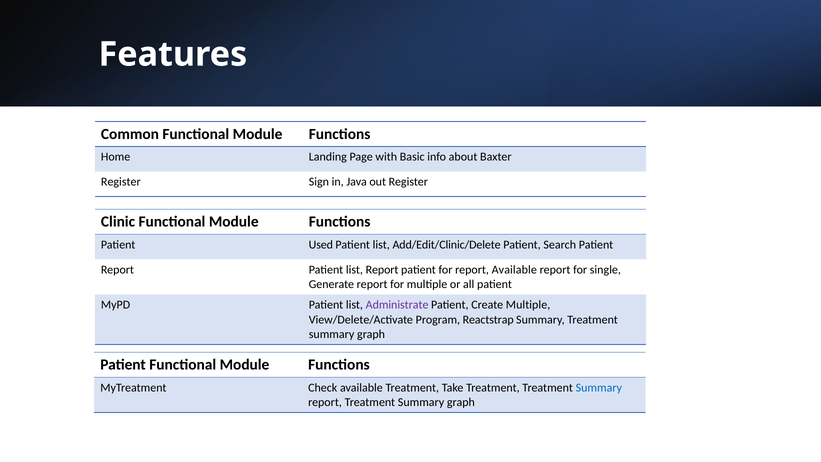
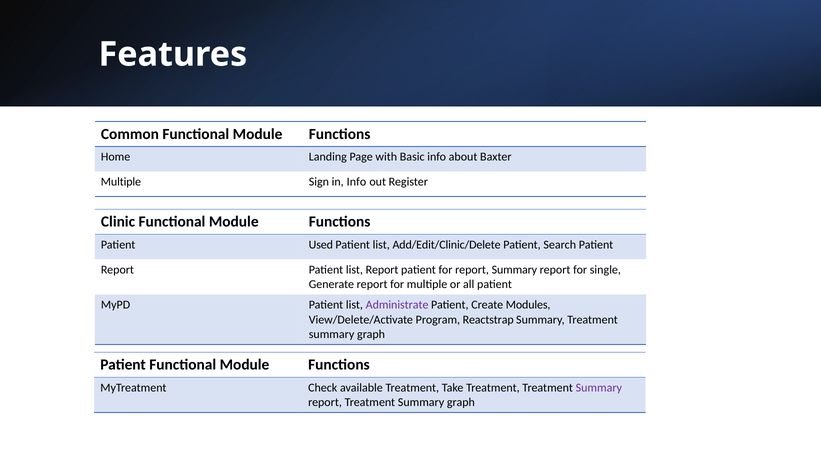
Register at (121, 182): Register -> Multiple
in Java: Java -> Info
report Available: Available -> Summary
Create Multiple: Multiple -> Modules
Summary at (599, 388) colour: blue -> purple
